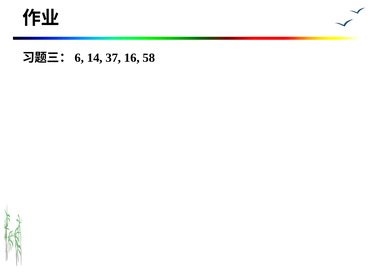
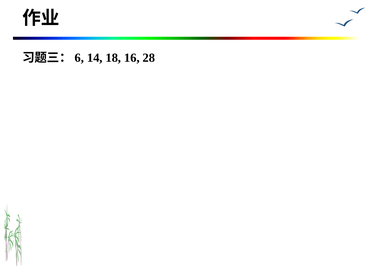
37: 37 -> 18
58: 58 -> 28
